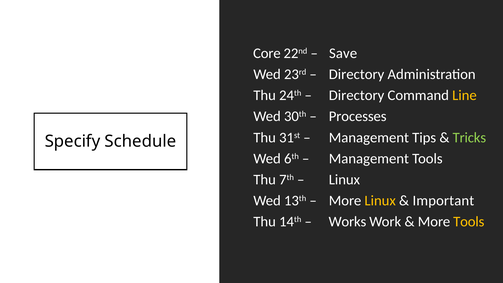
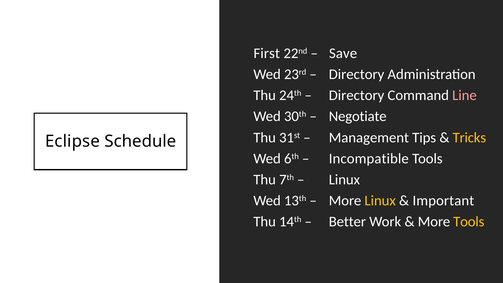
Core: Core -> First
Line colour: yellow -> pink
Processes: Processes -> Negotiate
Tricks colour: light green -> yellow
Specify: Specify -> Eclipse
Management at (369, 159): Management -> Incompatible
Works: Works -> Better
